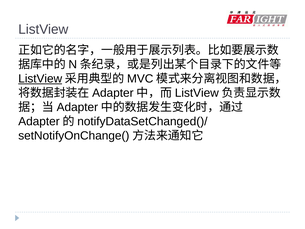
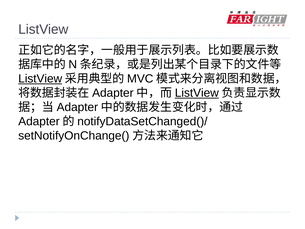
ListView at (197, 93) underline: none -> present
